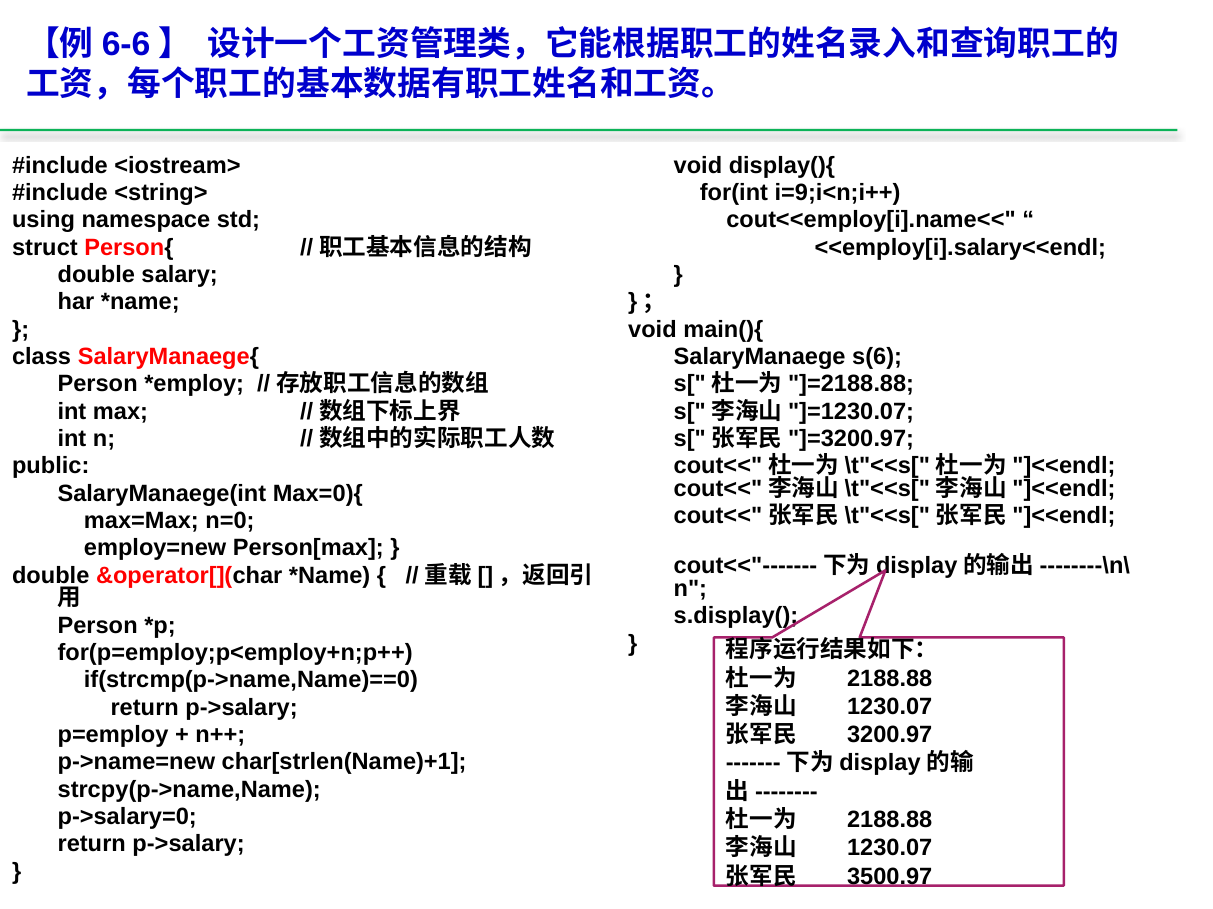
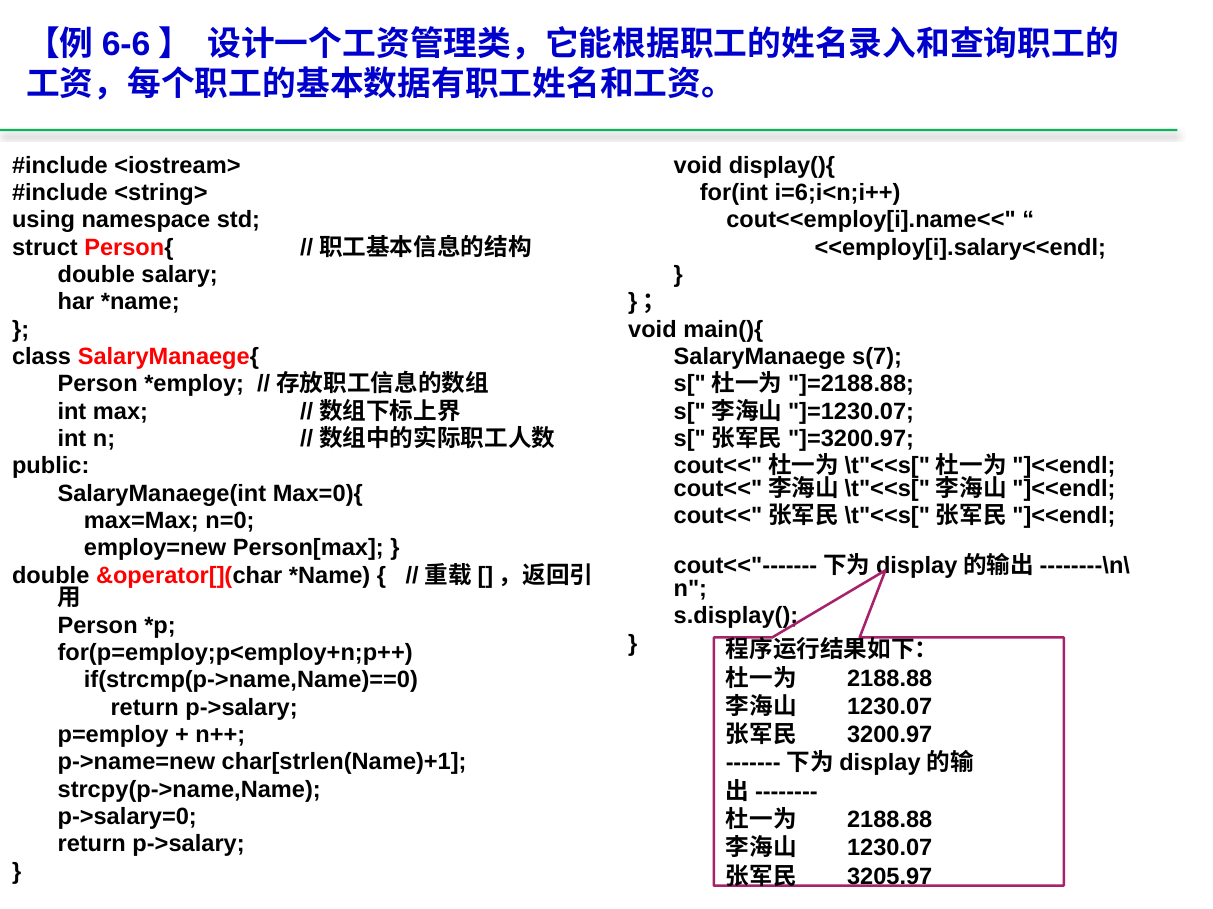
i=9;i<n;i++: i=9;i<n;i++ -> i=6;i<n;i++
s(6: s(6 -> s(7
3500.97: 3500.97 -> 3205.97
